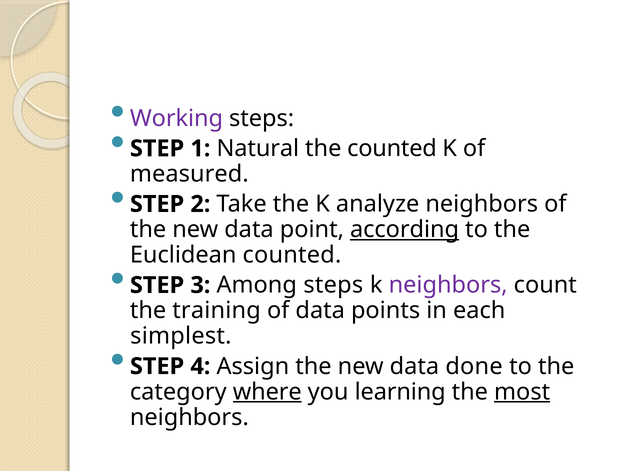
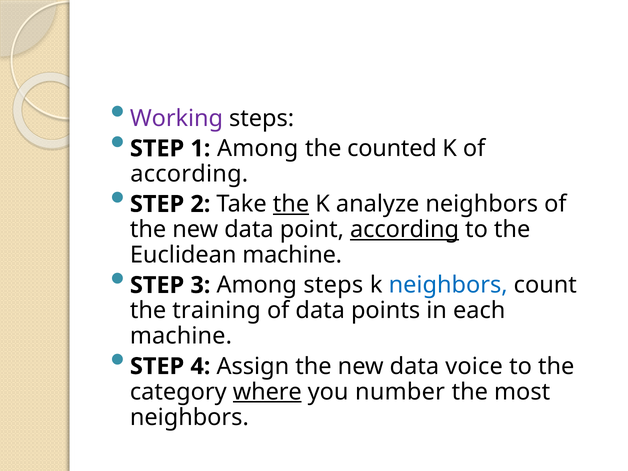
1 Natural: Natural -> Among
measured at (189, 174): measured -> according
the at (291, 204) underline: none -> present
Euclidean counted: counted -> machine
neighbors at (448, 285) colour: purple -> blue
simplest at (181, 336): simplest -> machine
done: done -> voice
learning: learning -> number
most underline: present -> none
